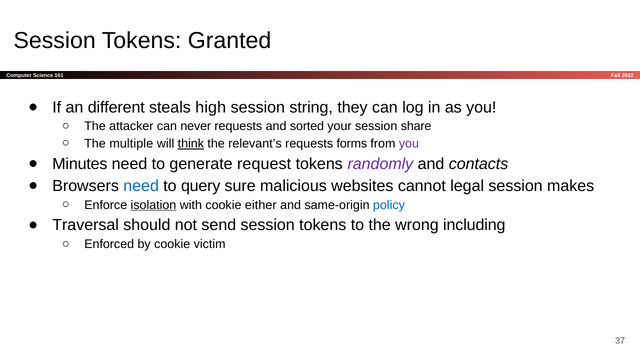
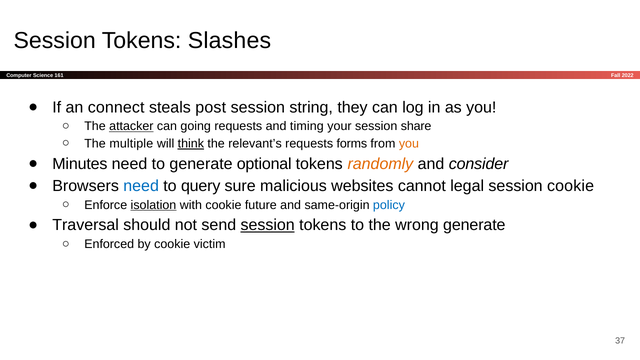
Granted: Granted -> Slashes
different: different -> connect
high: high -> post
attacker underline: none -> present
never: never -> going
sorted: sorted -> timing
you at (409, 144) colour: purple -> orange
request: request -> optional
randomly colour: purple -> orange
contacts: contacts -> consider
session makes: makes -> cookie
either: either -> future
session at (268, 225) underline: none -> present
wrong including: including -> generate
